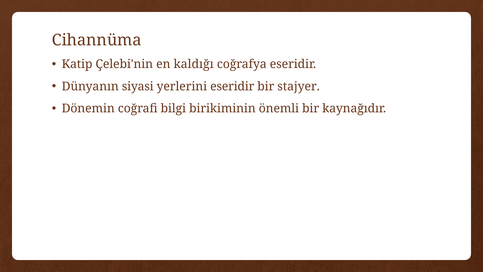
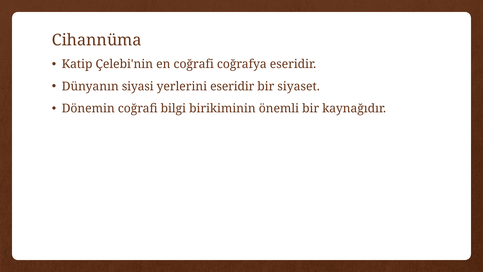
en kaldığı: kaldığı -> coğrafi
stajyer: stajyer -> siyaset
